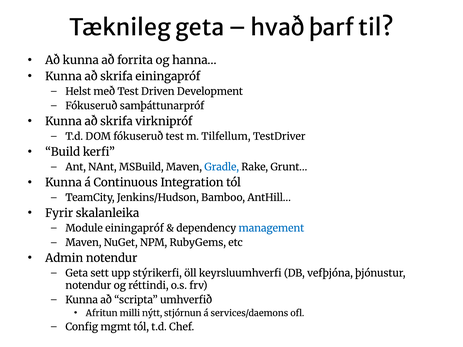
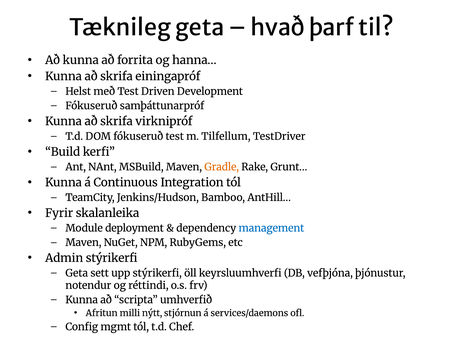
Gradle colour: blue -> orange
Module einingapróf: einingapróf -> deployment
Admin notendur: notendur -> stýrikerfi
